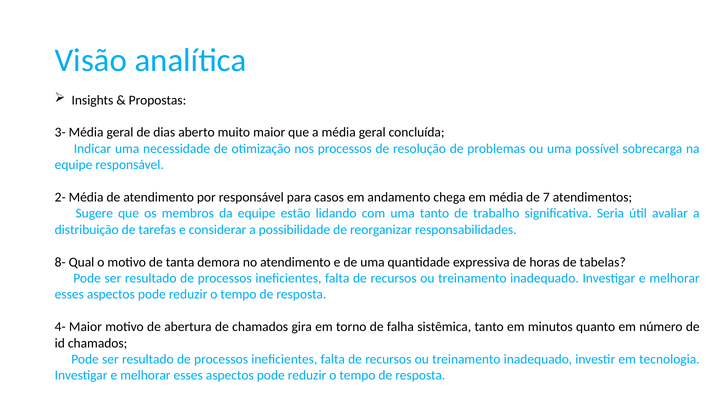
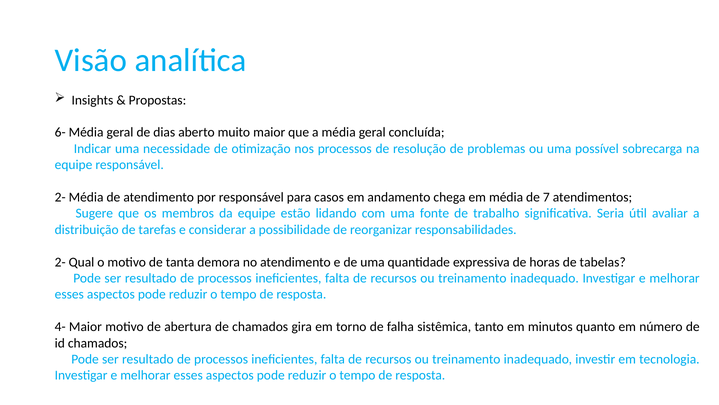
3-: 3- -> 6-
uma tanto: tanto -> fonte
8- at (60, 262): 8- -> 2-
